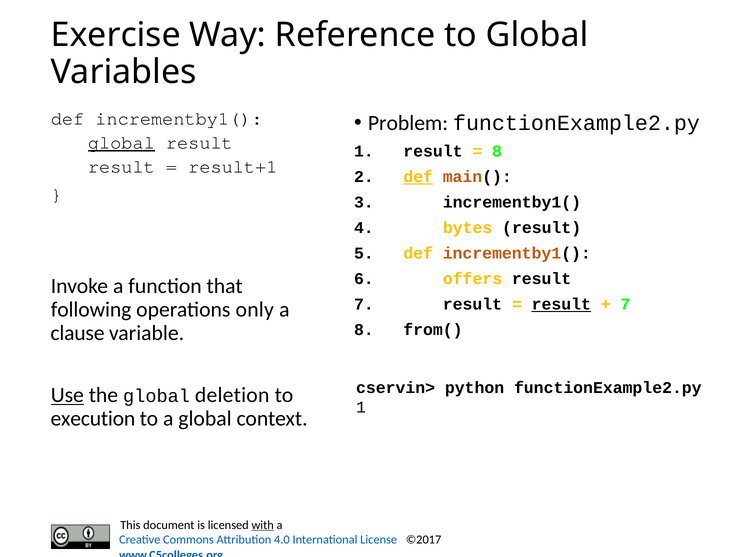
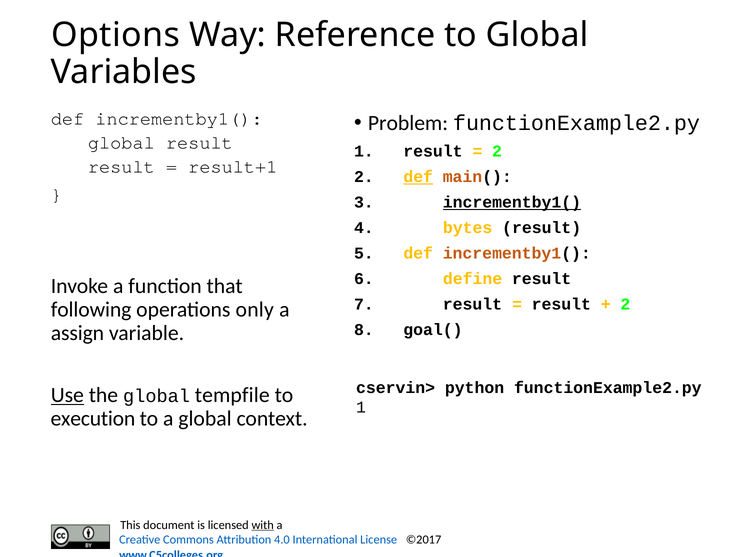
Exercise: Exercise -> Options
global at (121, 143) underline: present -> none
8 at (497, 151): 8 -> 2
incrementby1( at (512, 202) underline: none -> present
offers: offers -> define
result at (561, 305) underline: present -> none
7 at (625, 305): 7 -> 2
from(: from( -> goal(
clause: clause -> assign
deletion: deletion -> tempfile
